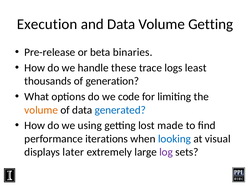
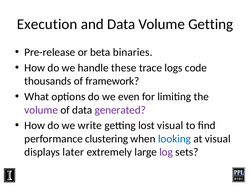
least: least -> code
generation: generation -> framework
code: code -> even
volume at (41, 110) colour: orange -> purple
generated colour: blue -> purple
using: using -> write
lost made: made -> visual
iterations: iterations -> clustering
